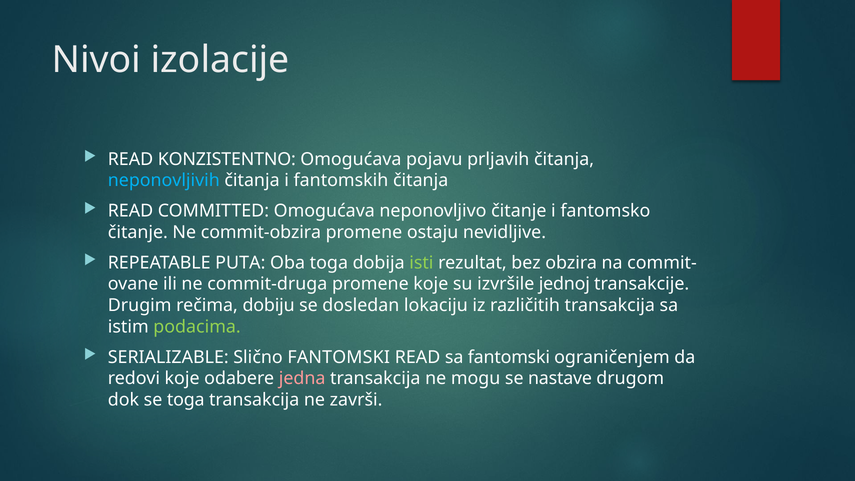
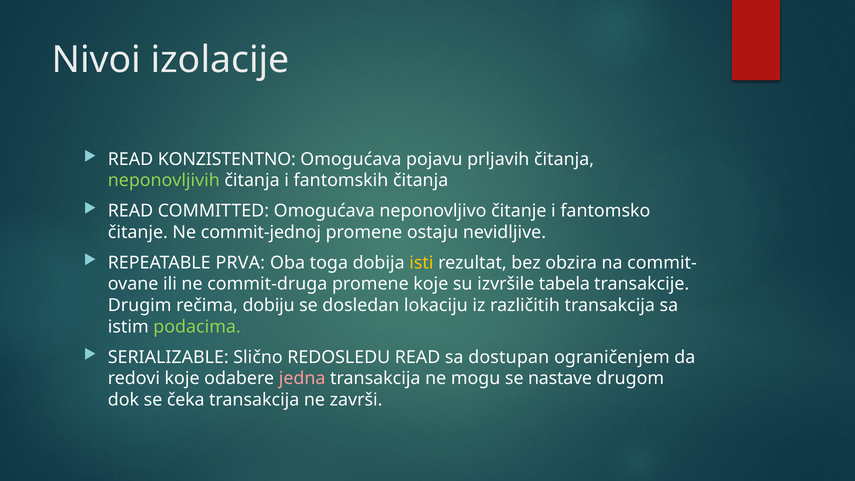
neponovljivih colour: light blue -> light green
commit-obzira: commit-obzira -> commit-jednoj
PUTA: PUTA -> PRVA
isti colour: light green -> yellow
jednoj: jednoj -> tabela
Slično FANTOMSKI: FANTOMSKI -> REDOSLEDU
sa fantomski: fantomski -> dostupan
se toga: toga -> čeka
